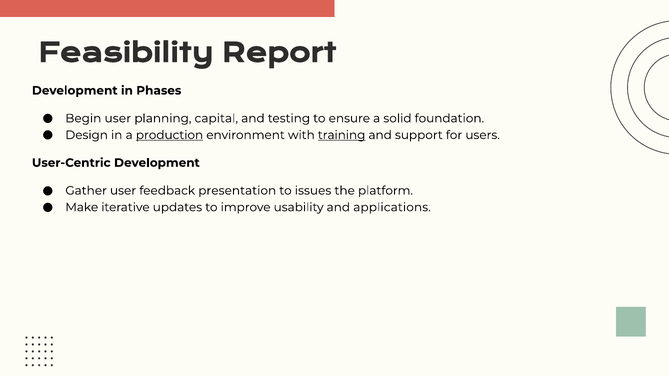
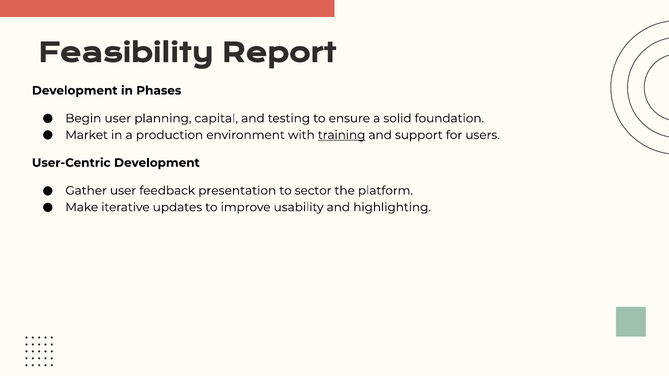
Design: Design -> Market
production underline: present -> none
issues: issues -> sector
applications: applications -> highlighting
